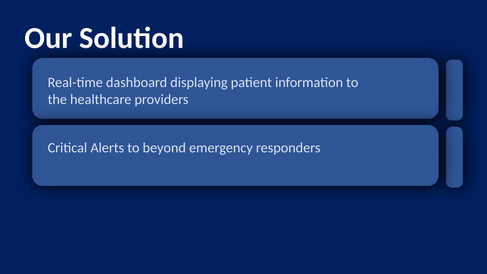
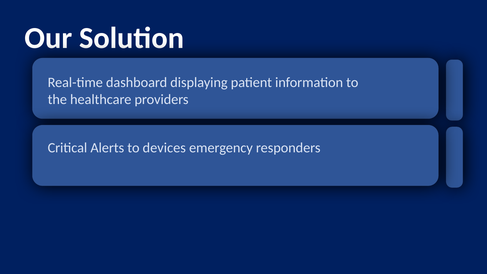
beyond: beyond -> devices
